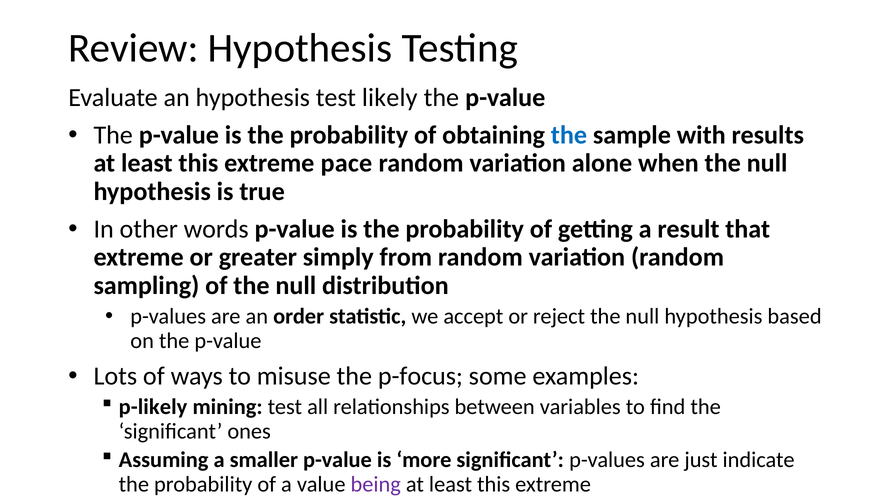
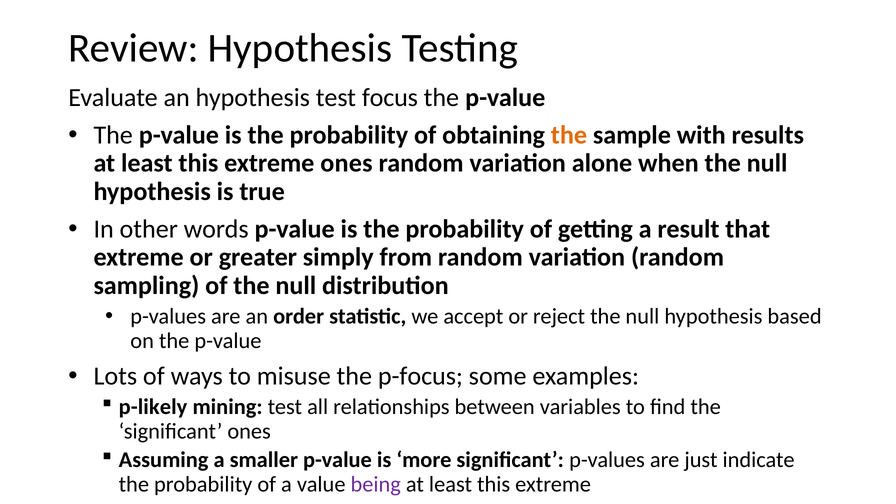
likely: likely -> focus
the at (569, 135) colour: blue -> orange
extreme pace: pace -> ones
